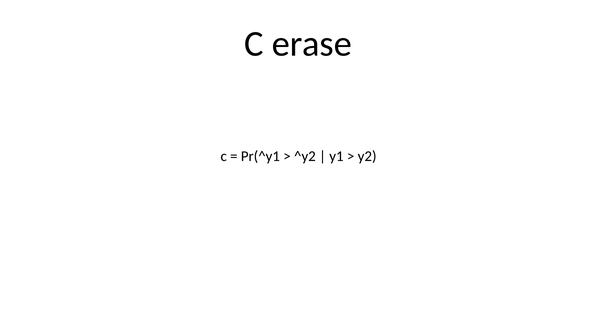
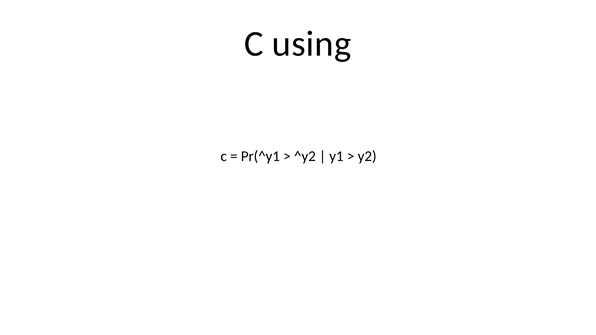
erase: erase -> using
